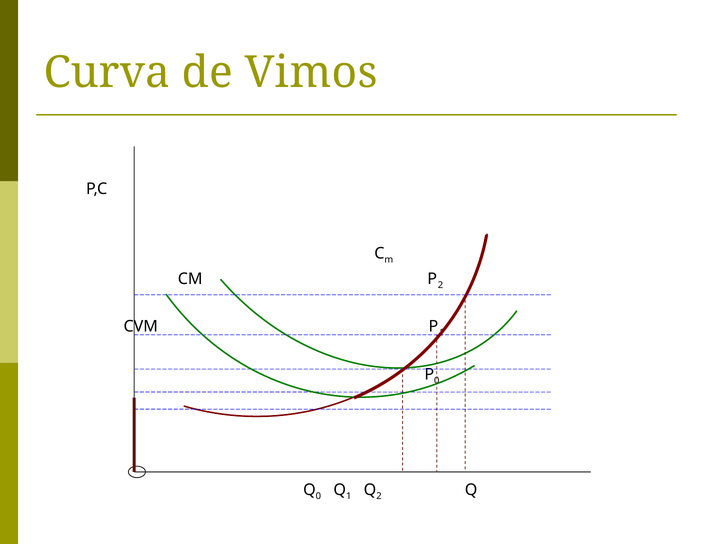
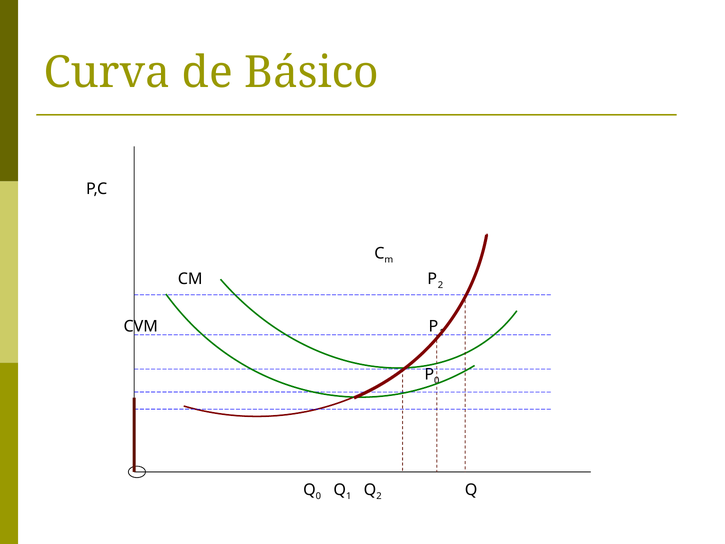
Vimos: Vimos -> Básico
